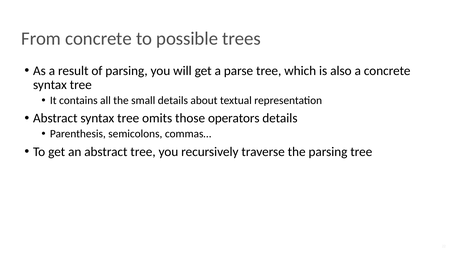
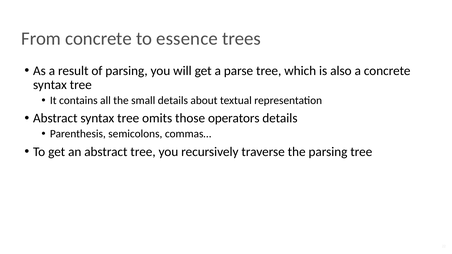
possible: possible -> essence
